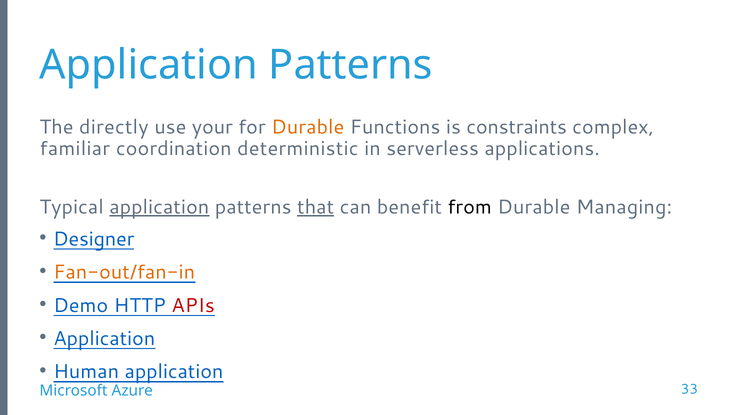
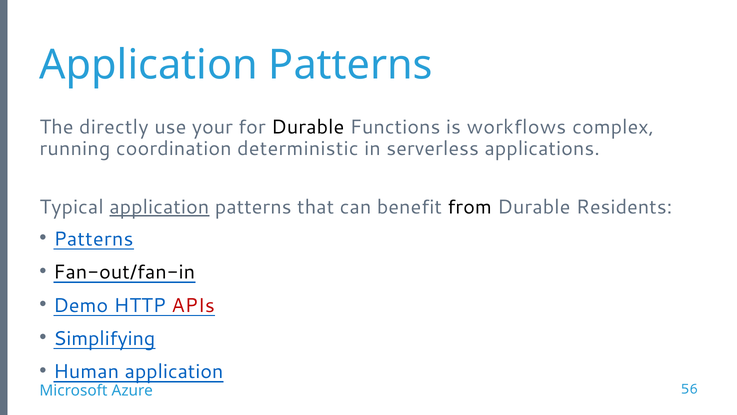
Durable at (308, 127) colour: orange -> black
constraints: constraints -> workflows
familiar: familiar -> running
that underline: present -> none
Managing: Managing -> Residents
Designer at (94, 239): Designer -> Patterns
Fan-out/fan-in colour: orange -> black
Application at (104, 338): Application -> Simplifying
33: 33 -> 56
